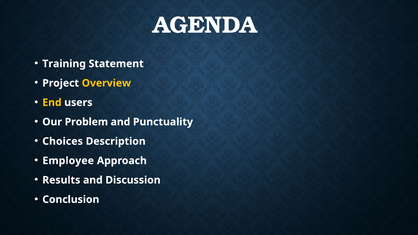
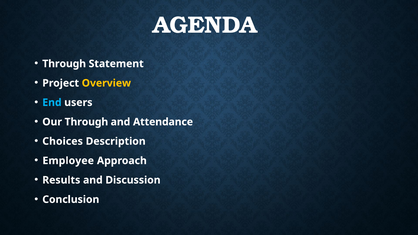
Training at (64, 64): Training -> Through
End colour: yellow -> light blue
Our Problem: Problem -> Through
Punctuality: Punctuality -> Attendance
